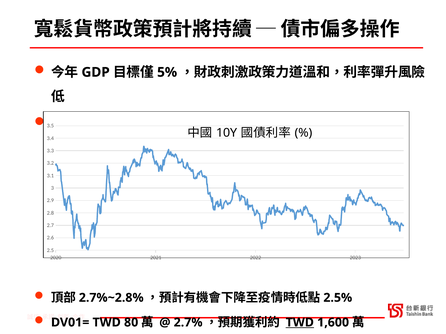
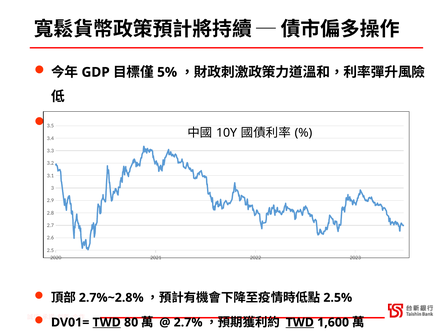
TWD at (107, 323) underline: none -> present
